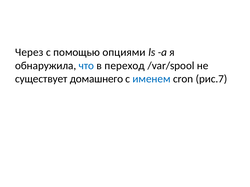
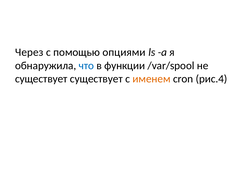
переход: переход -> функции
существует домашнего: домашнего -> существует
именем colour: blue -> orange
рис.7: рис.7 -> рис.4
